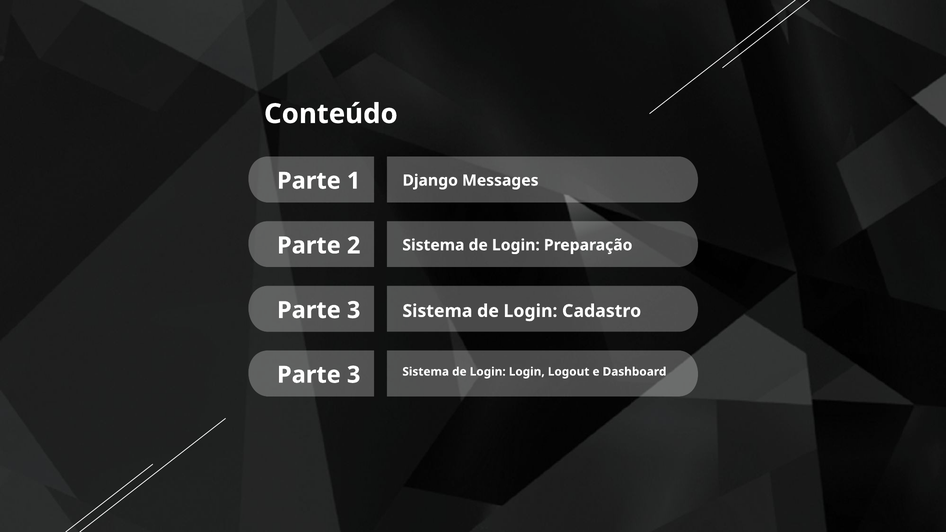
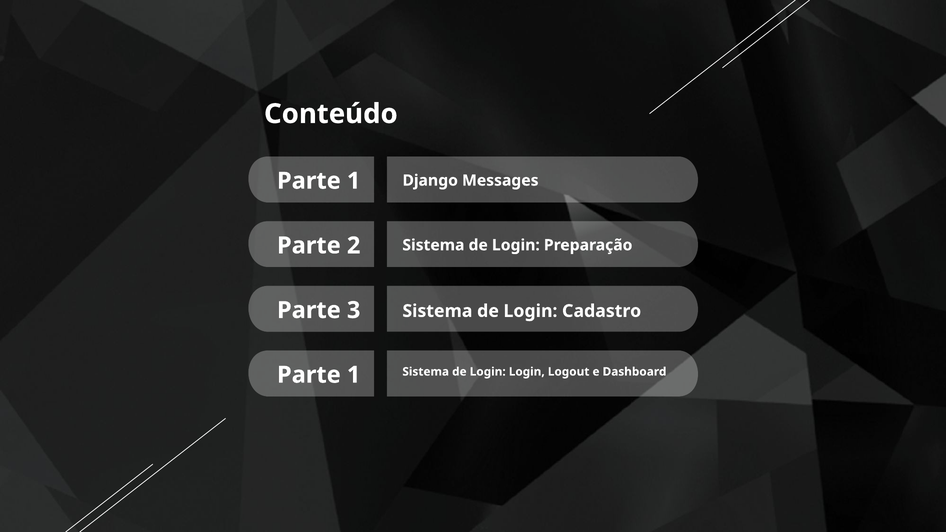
3 at (354, 375): 3 -> 1
